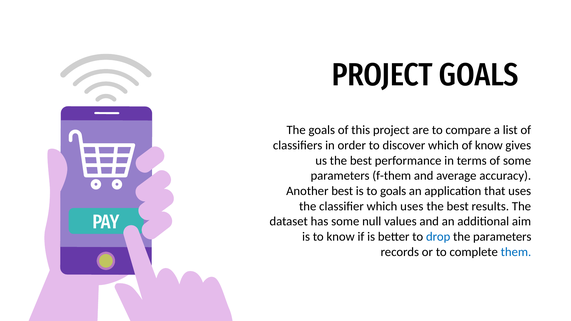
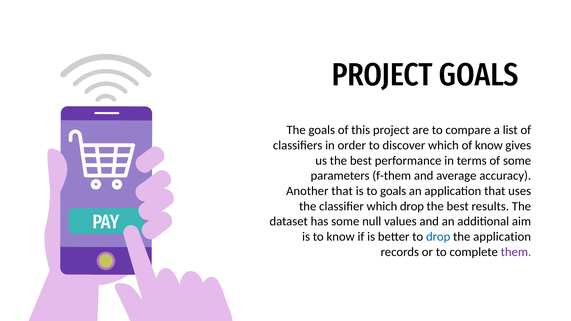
Another best: best -> that
which uses: uses -> drop
the parameters: parameters -> application
them colour: blue -> purple
